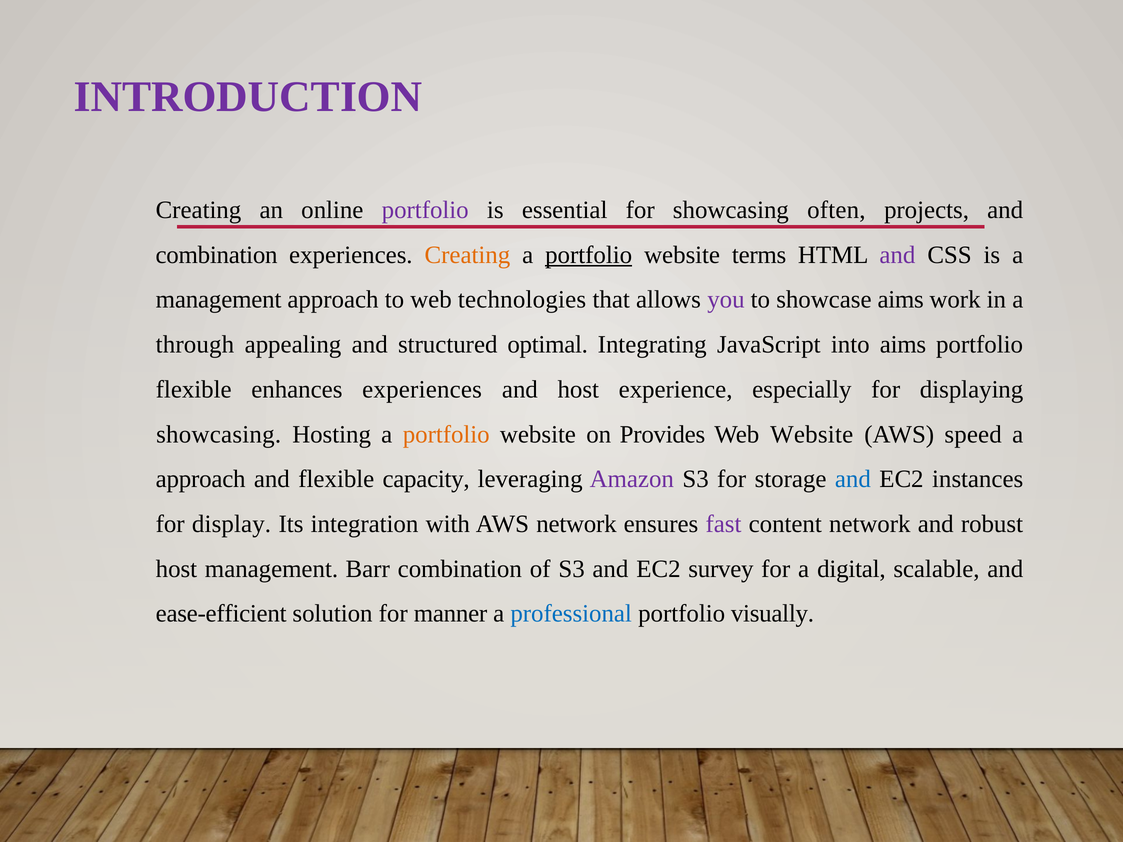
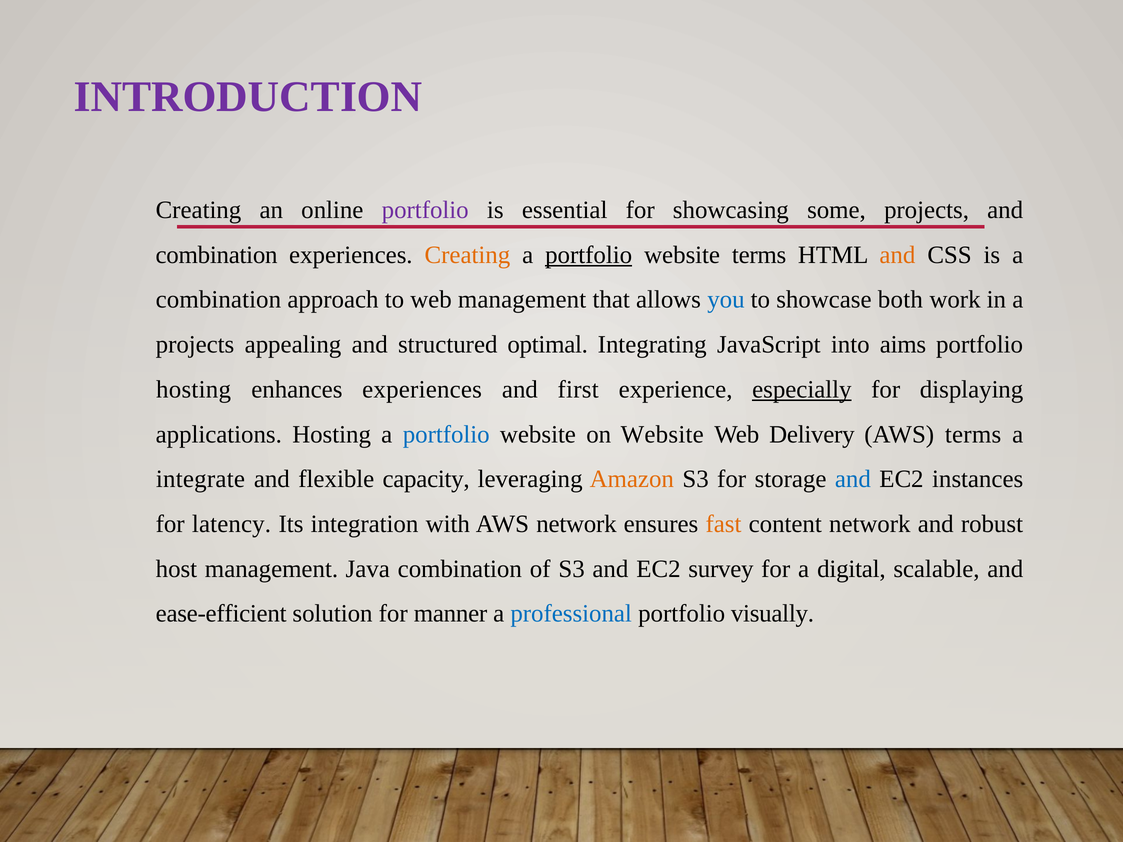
often: often -> some
and at (897, 255) colour: purple -> orange
management at (219, 300): management -> combination
web technologies: technologies -> management
you colour: purple -> blue
showcase aims: aims -> both
through at (195, 345): through -> projects
flexible at (194, 390): flexible -> hosting
and host: host -> first
especially underline: none -> present
showcasing at (219, 434): showcasing -> applications
portfolio at (446, 434) colour: orange -> blue
on Provides: Provides -> Website
Web Website: Website -> Delivery
AWS speed: speed -> terms
approach at (201, 479): approach -> integrate
Amazon colour: purple -> orange
display: display -> latency
fast colour: purple -> orange
Barr: Barr -> Java
